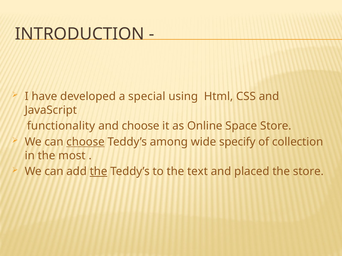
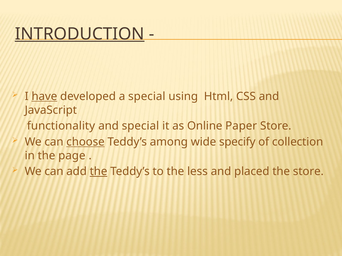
INTRODUCTION underline: none -> present
have underline: none -> present
and choose: choose -> special
Space: Space -> Paper
most: most -> page
text: text -> less
